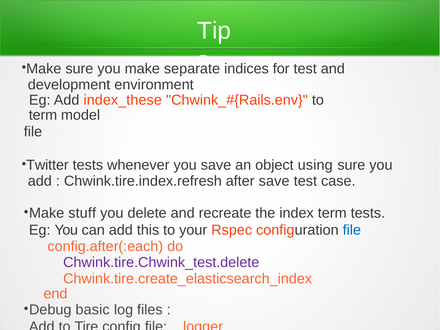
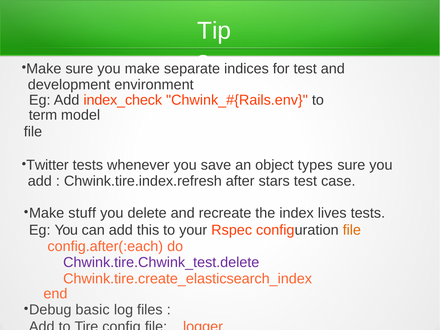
index_these: index_these -> index_check
using: using -> types
after save: save -> stars
index term: term -> lives
file at (352, 230) colour: blue -> orange
